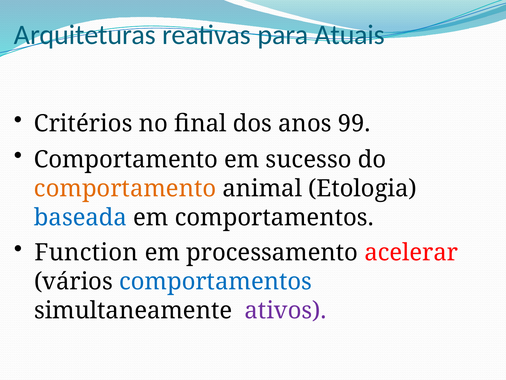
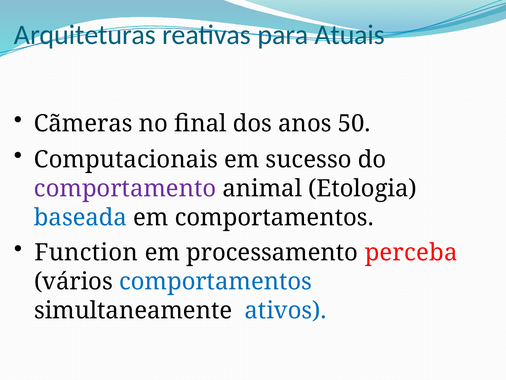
Critérios: Critérios -> Cãmeras
99: 99 -> 50
Comportamento at (126, 159): Comportamento -> Computacionais
comportamento at (125, 188) colour: orange -> purple
acelerar: acelerar -> perceba
ativos colour: purple -> blue
